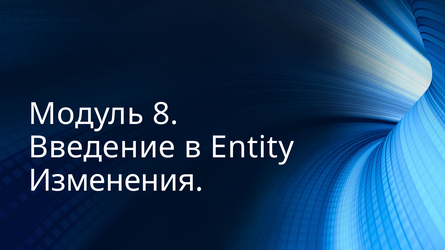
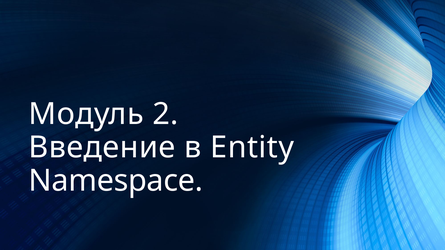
8: 8 -> 2
Изменения: Изменения -> Namespace
